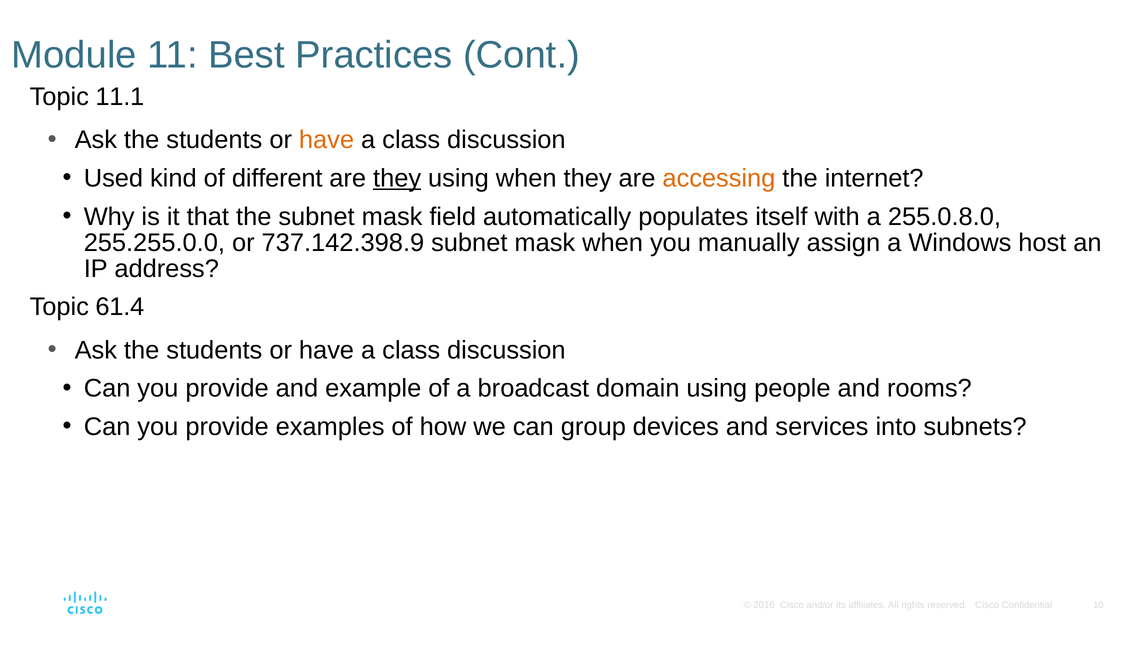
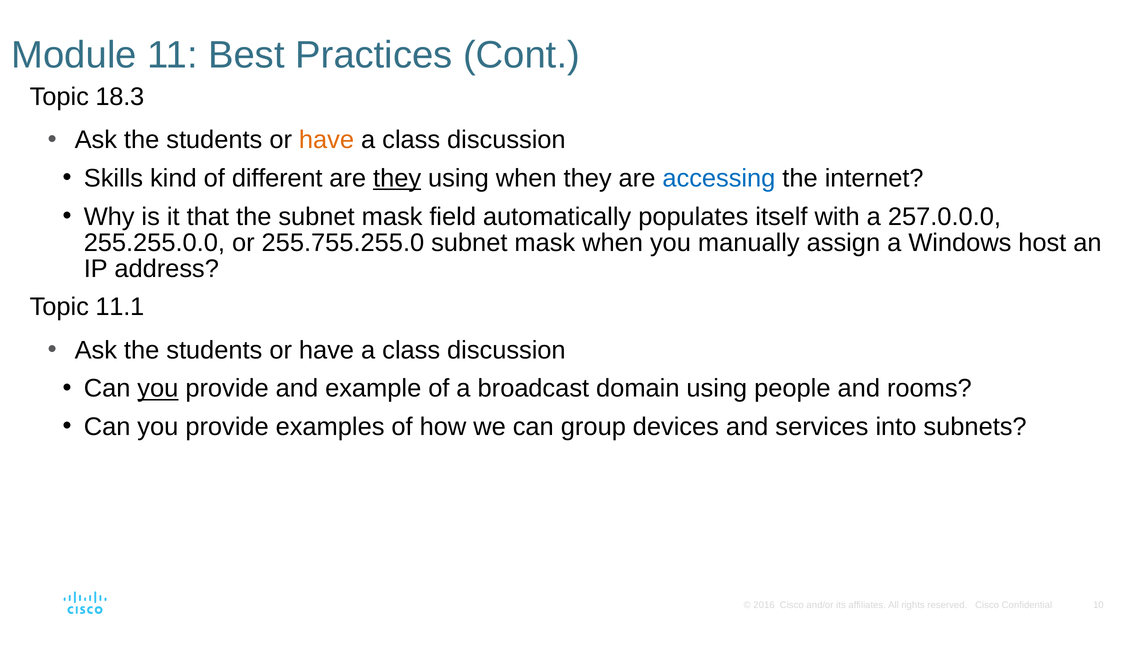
11.1: 11.1 -> 18.3
Used: Used -> Skills
accessing colour: orange -> blue
255.0.8.0: 255.0.8.0 -> 257.0.0.0
737.142.398.9: 737.142.398.9 -> 255.755.255.0
61.4: 61.4 -> 11.1
you at (158, 389) underline: none -> present
